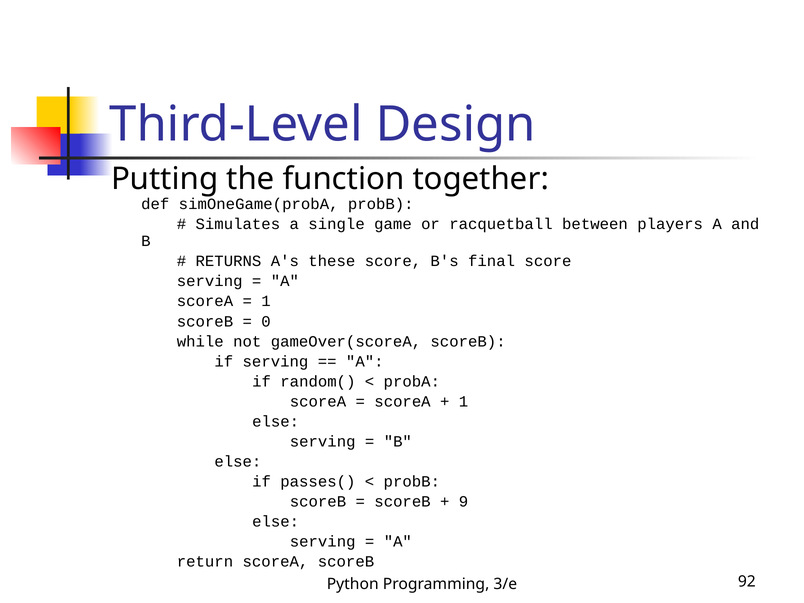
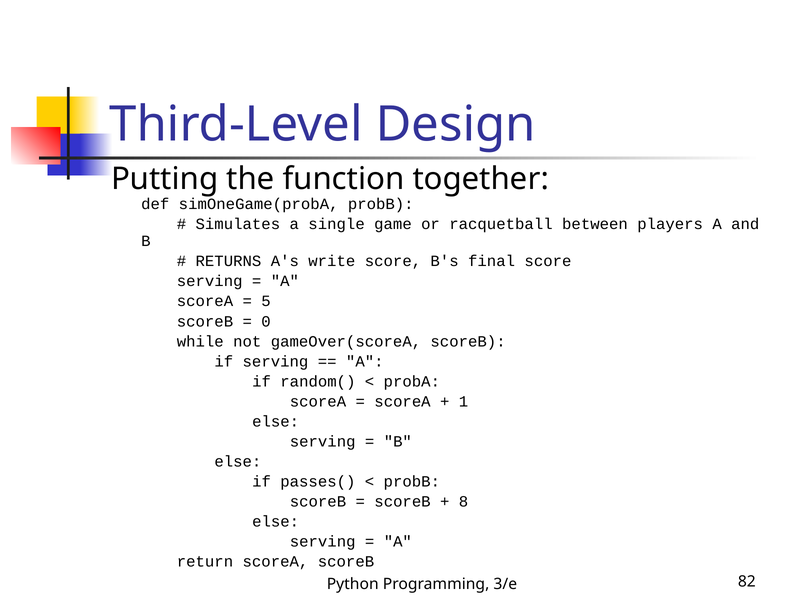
these: these -> write
1 at (266, 301): 1 -> 5
9: 9 -> 8
92: 92 -> 82
